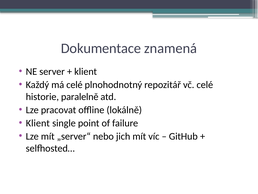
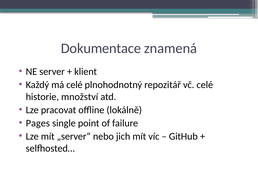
paralelně: paralelně -> množství
Klient at (38, 123): Klient -> Pages
